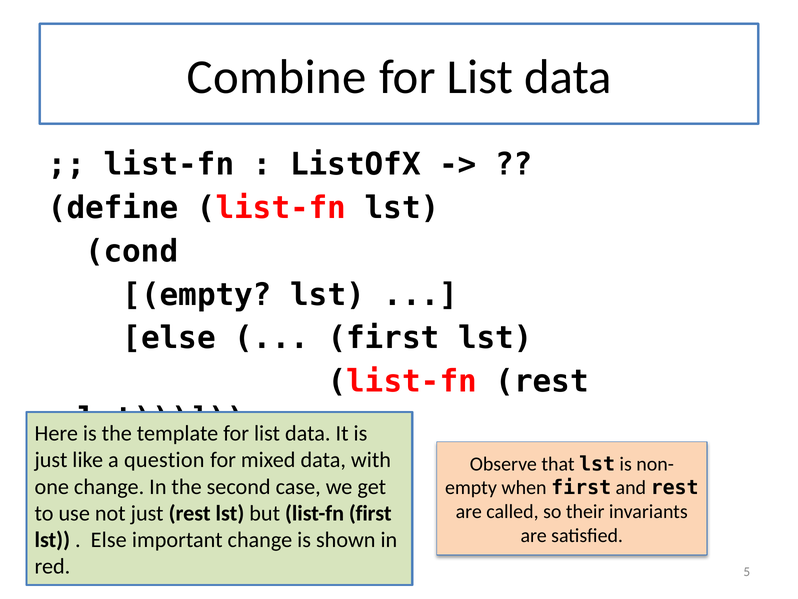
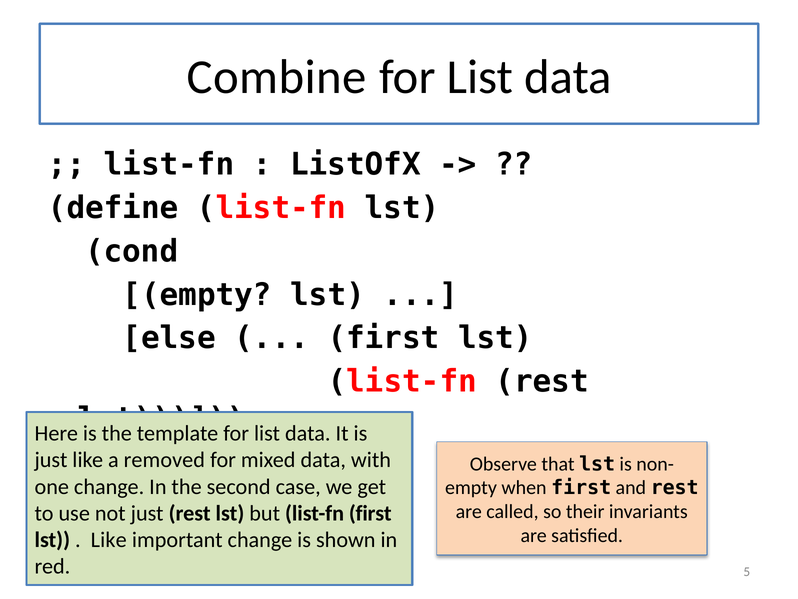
question: question -> removed
Else at (109, 540): Else -> Like
